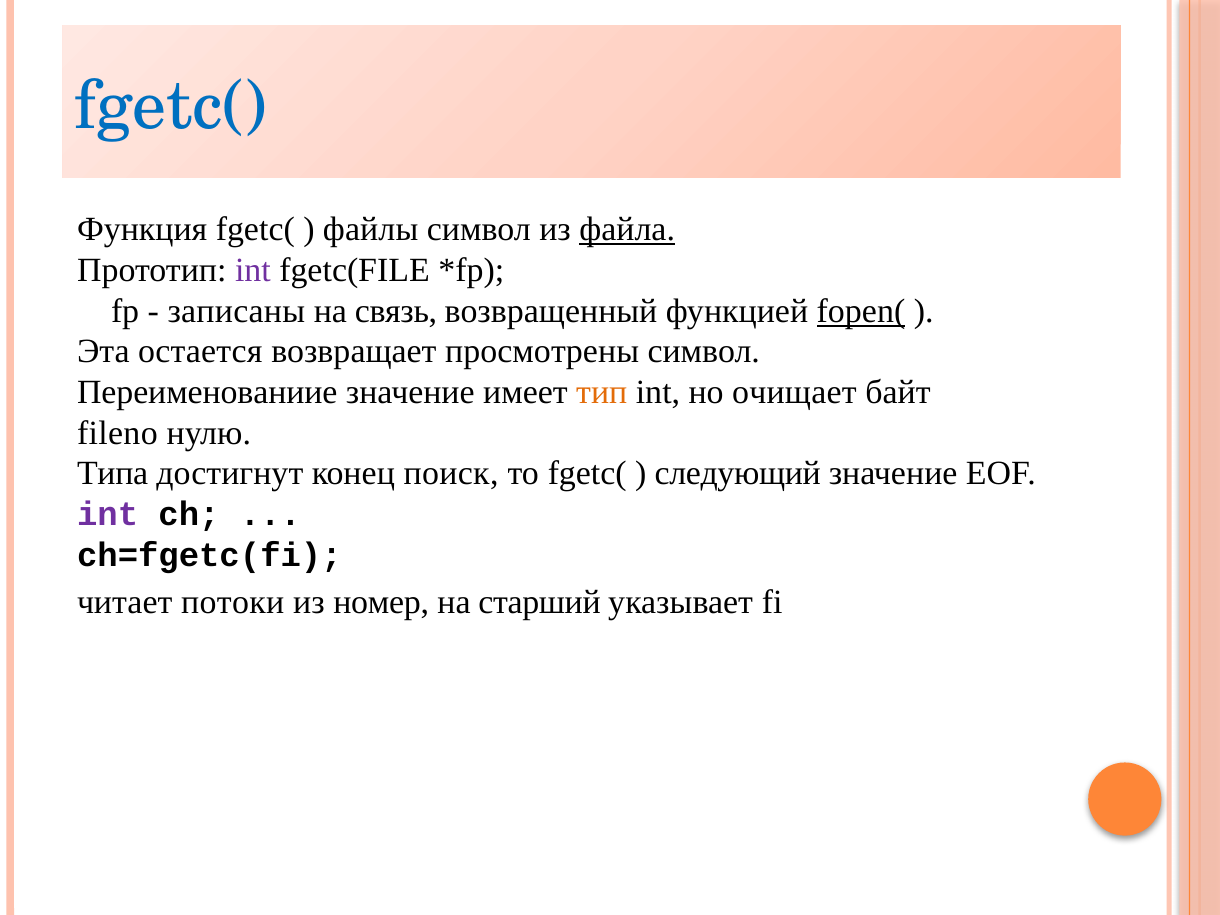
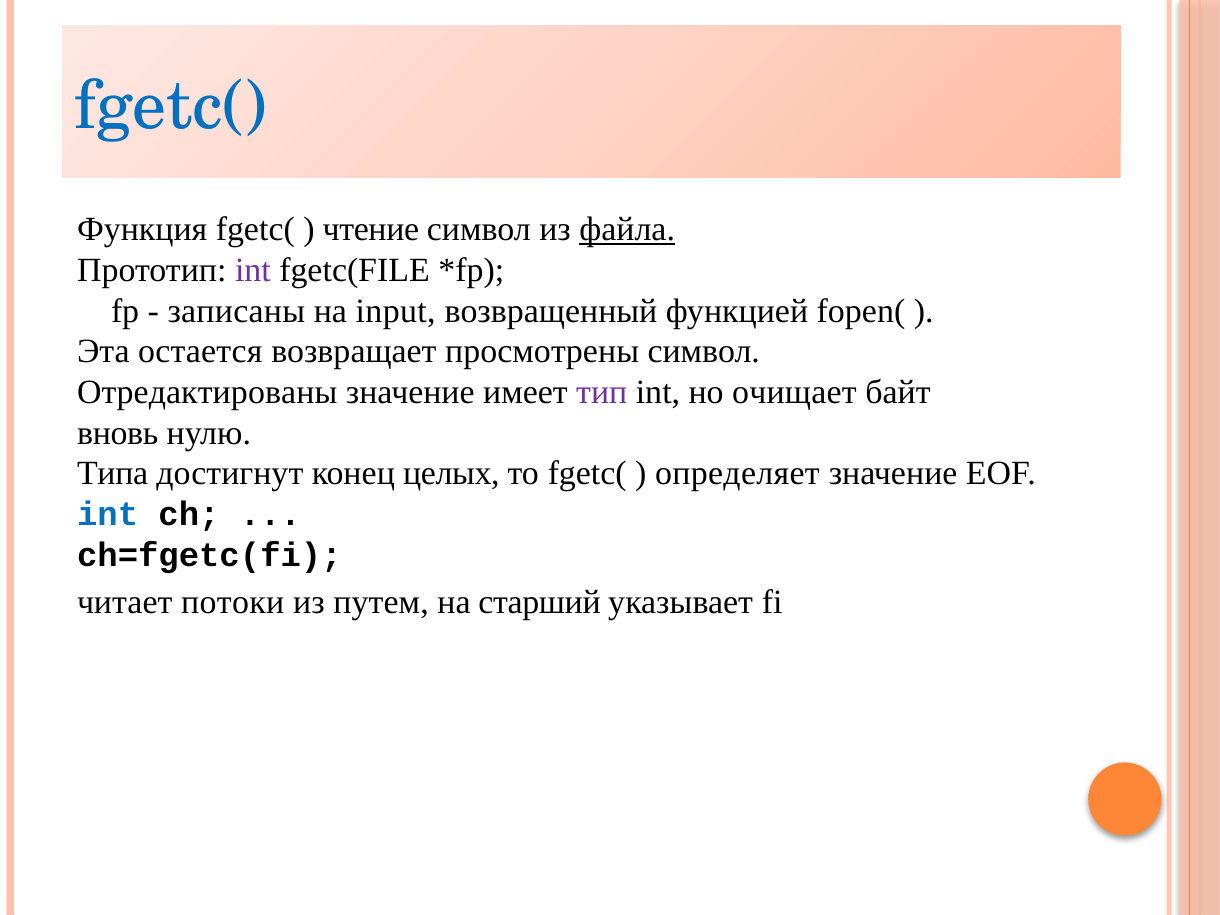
файлы: файлы -> чтение
связь: связь -> input
fopen( underline: present -> none
Переименованиие: Переименованиие -> Отредактированы
тип colour: orange -> purple
fileno: fileno -> вновь
поиск: поиск -> целых
следующий: следующий -> определяет
int at (108, 514) colour: purple -> blue
номер: номер -> путем
